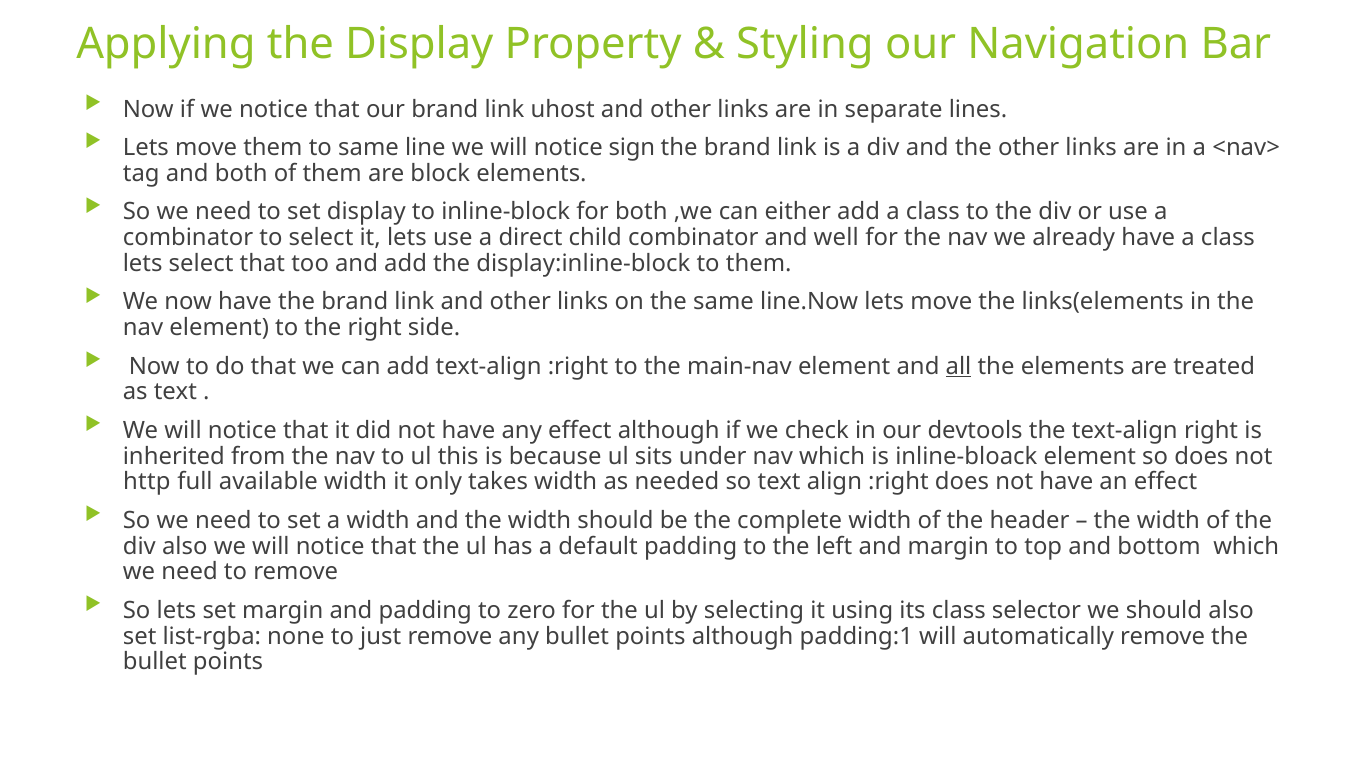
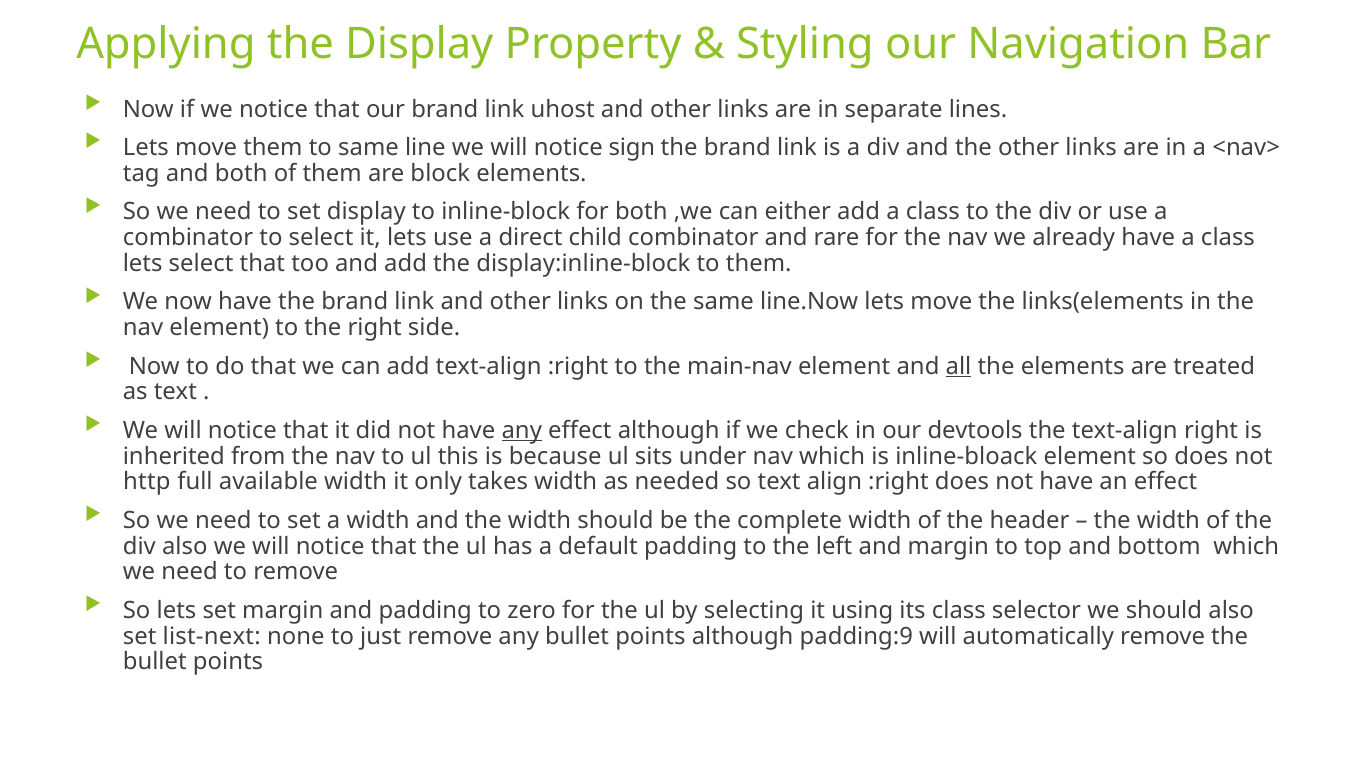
well: well -> rare
any at (522, 431) underline: none -> present
list-rgba: list-rgba -> list-next
padding:1: padding:1 -> padding:9
